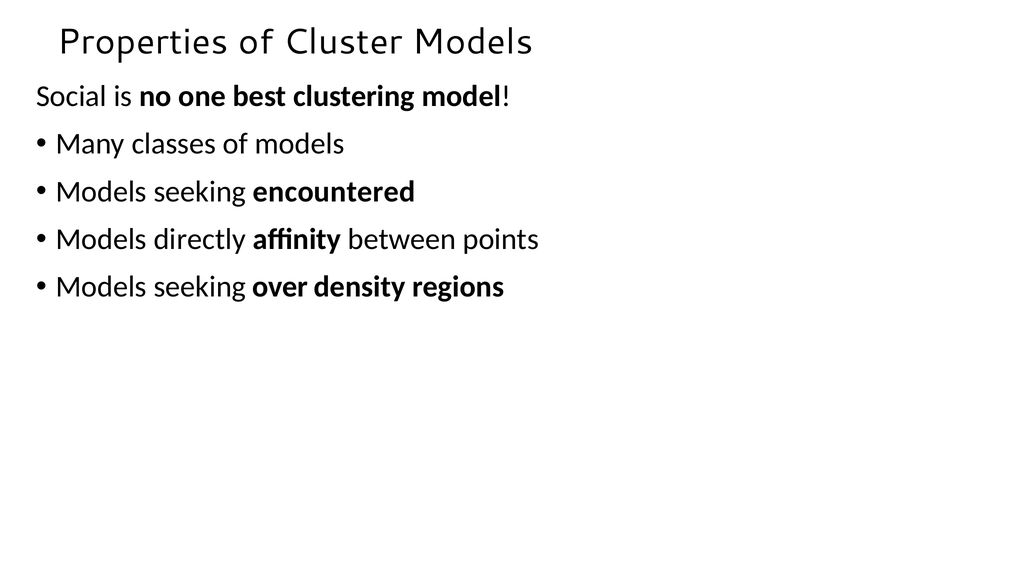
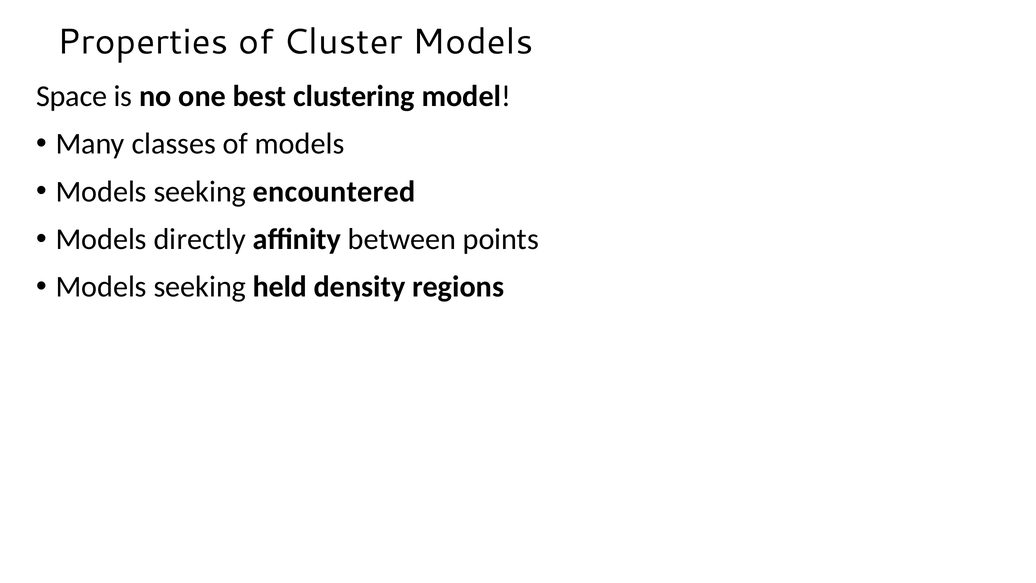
Social: Social -> Space
over: over -> held
